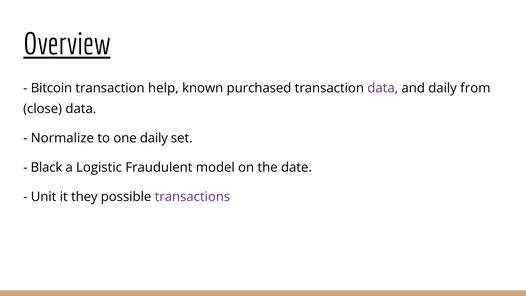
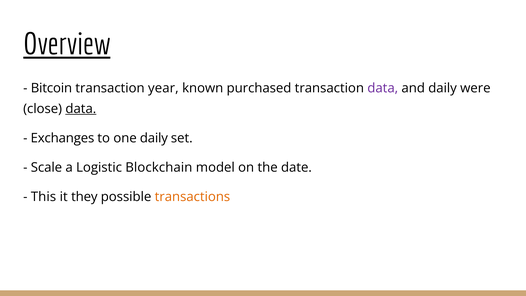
help: help -> year
from: from -> were
data at (81, 109) underline: none -> present
Normalize: Normalize -> Exchanges
Black: Black -> Scale
Fraudulent: Fraudulent -> Blockchain
Unit: Unit -> This
transactions colour: purple -> orange
